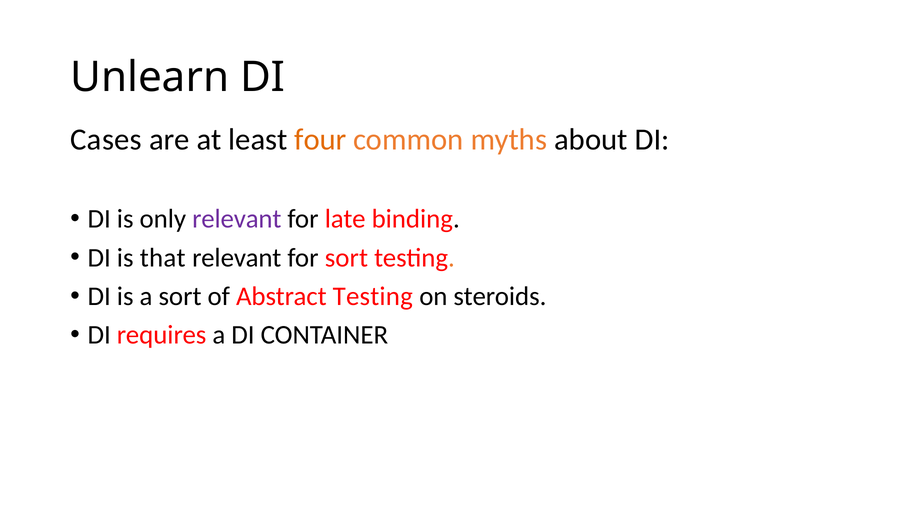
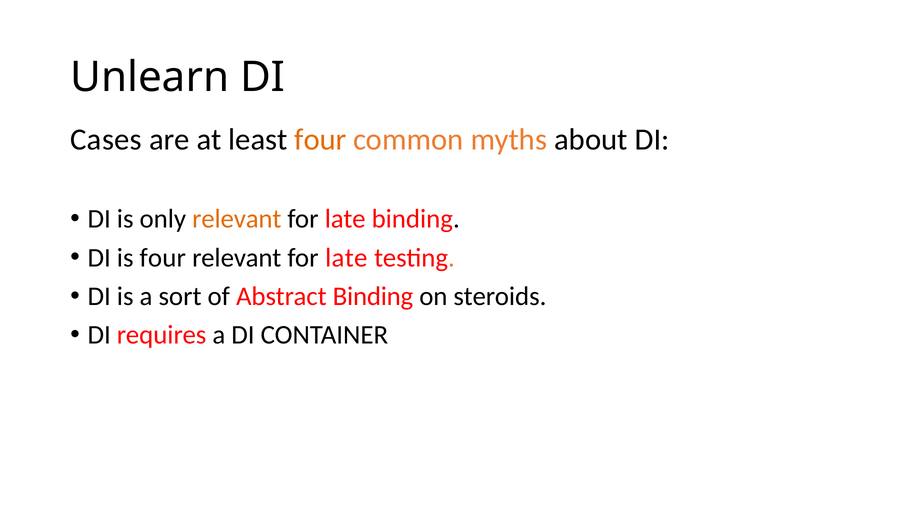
relevant at (237, 219) colour: purple -> orange
is that: that -> four
sort at (346, 257): sort -> late
Abstract Testing: Testing -> Binding
